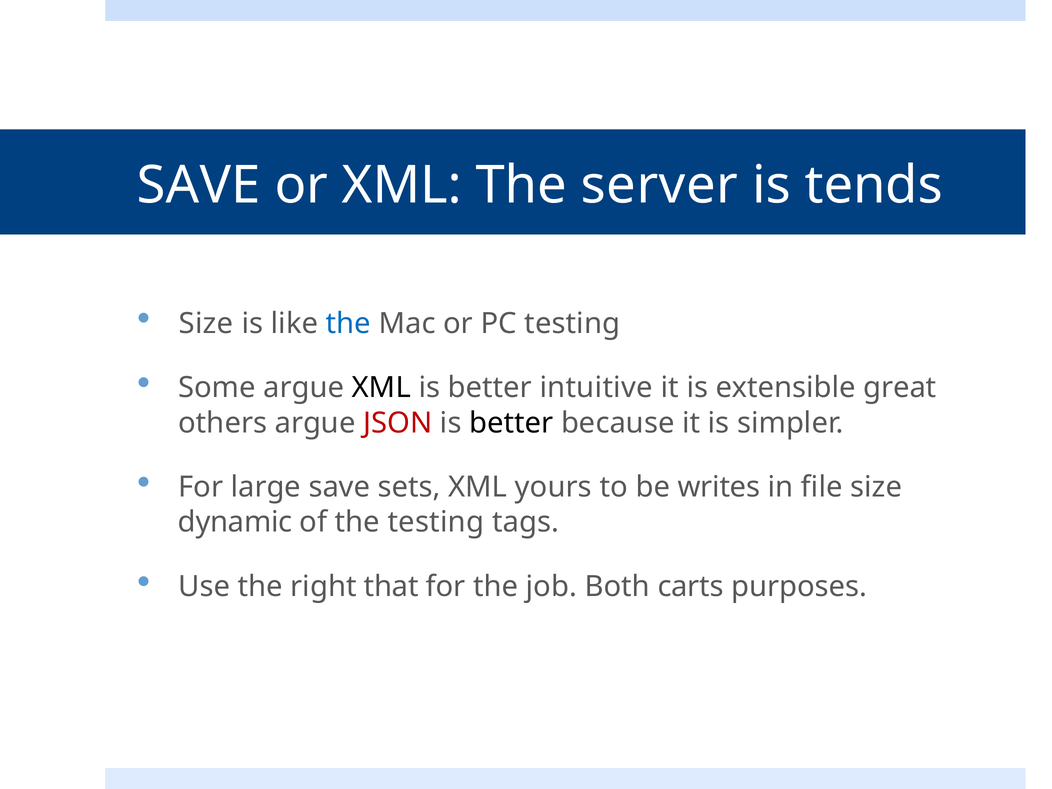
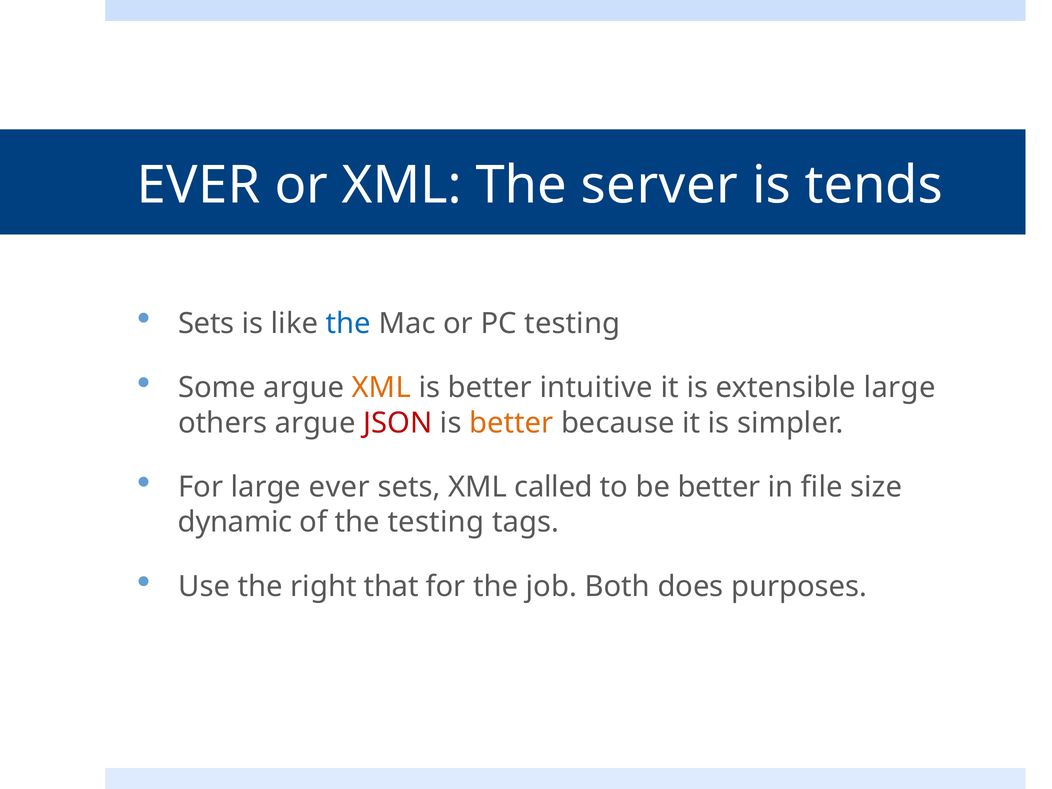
SAVE at (199, 186): SAVE -> EVER
Size at (206, 323): Size -> Sets
XML at (381, 388) colour: black -> orange
extensible great: great -> large
better at (511, 423) colour: black -> orange
large save: save -> ever
yours: yours -> called
be writes: writes -> better
carts: carts -> does
